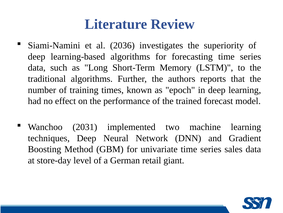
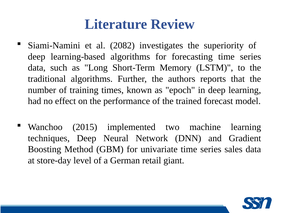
2036: 2036 -> 2082
2031: 2031 -> 2015
